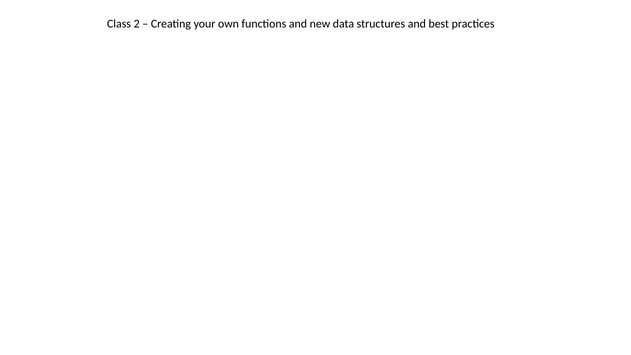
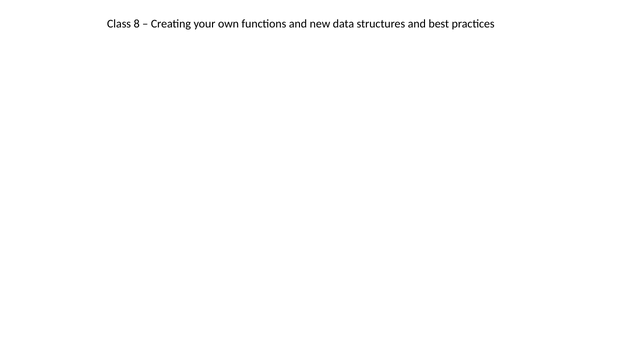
2: 2 -> 8
